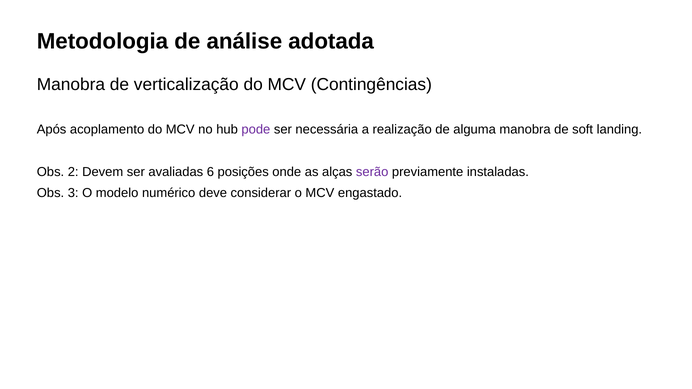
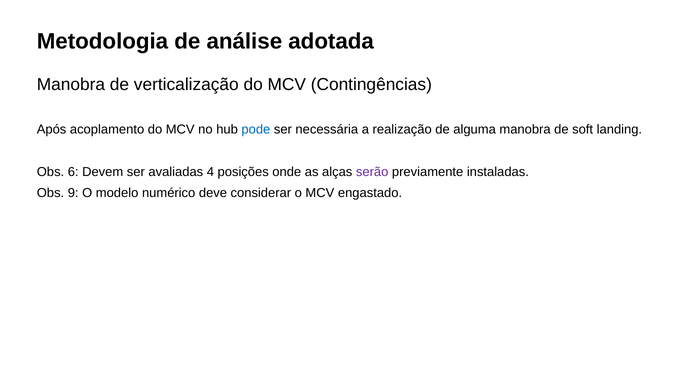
pode colour: purple -> blue
2: 2 -> 6
6: 6 -> 4
3: 3 -> 9
